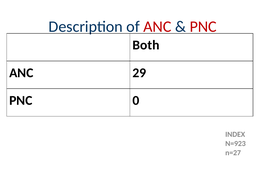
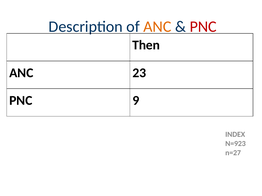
ANC at (157, 27) colour: red -> orange
Both: Both -> Then
29: 29 -> 23
0: 0 -> 9
